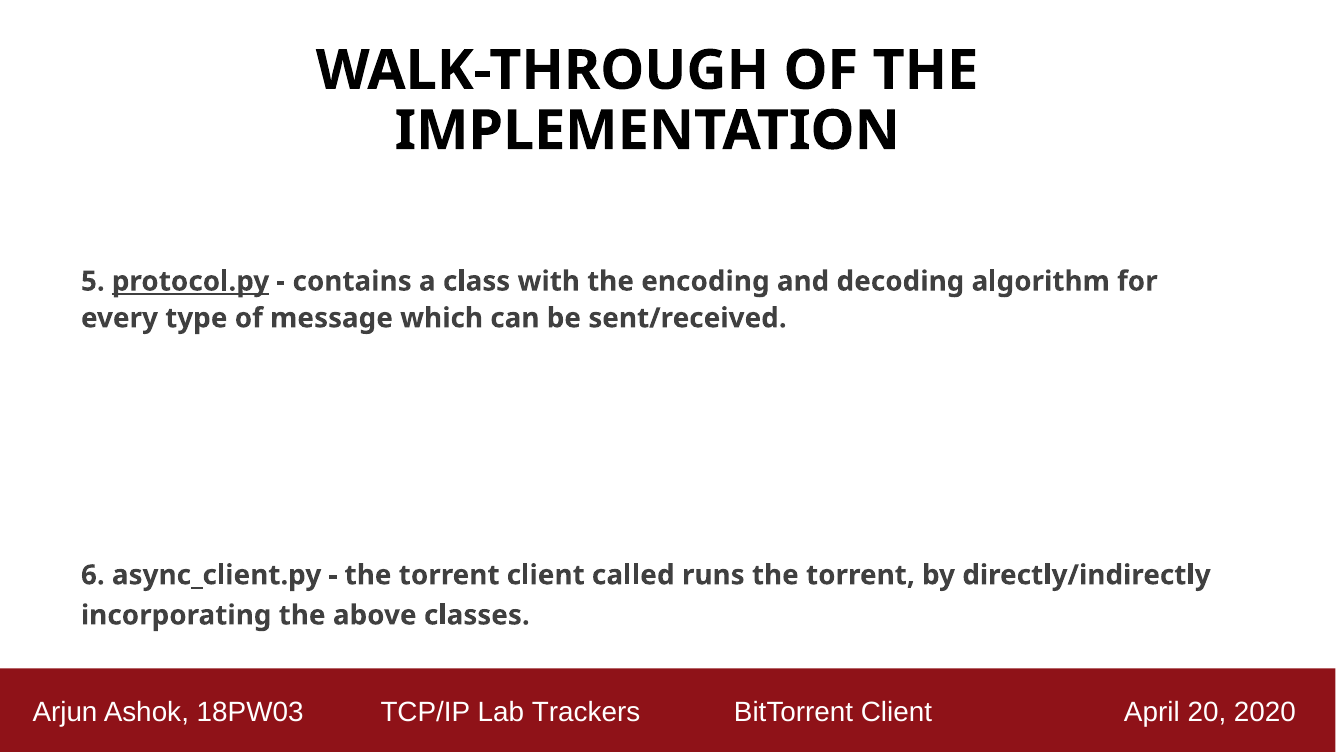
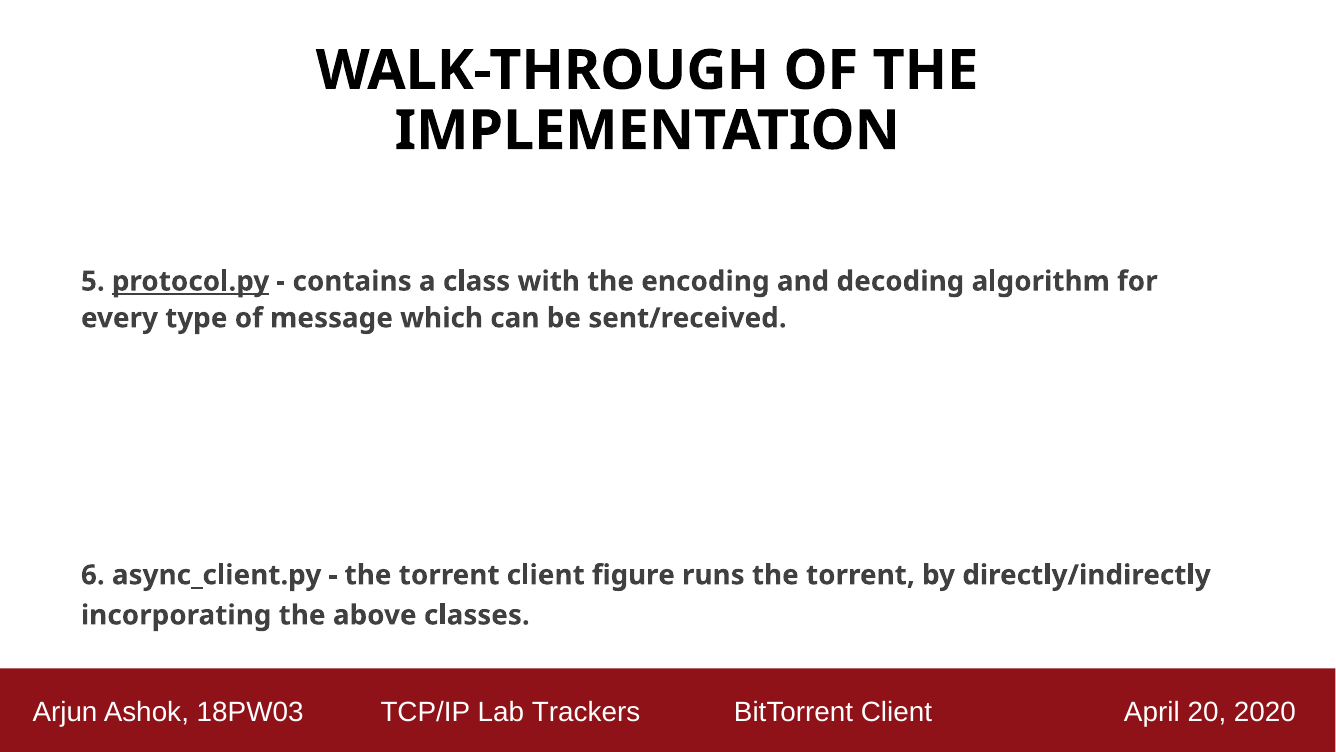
called: called -> figure
